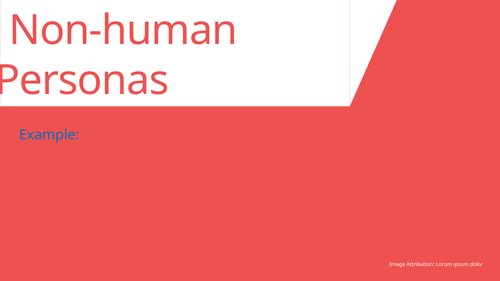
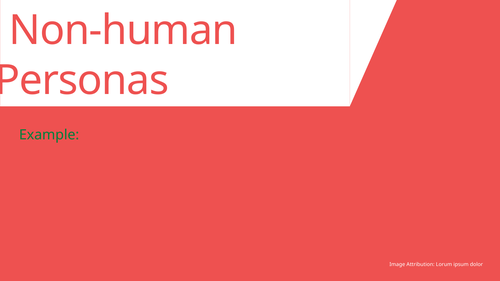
Example colour: blue -> green
